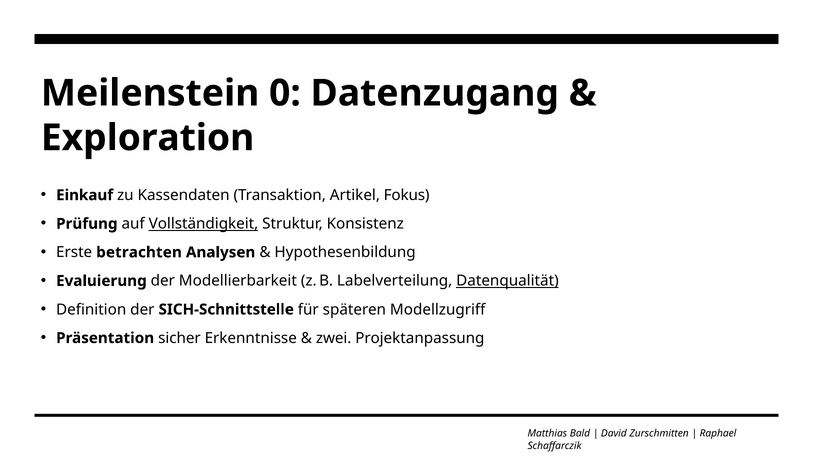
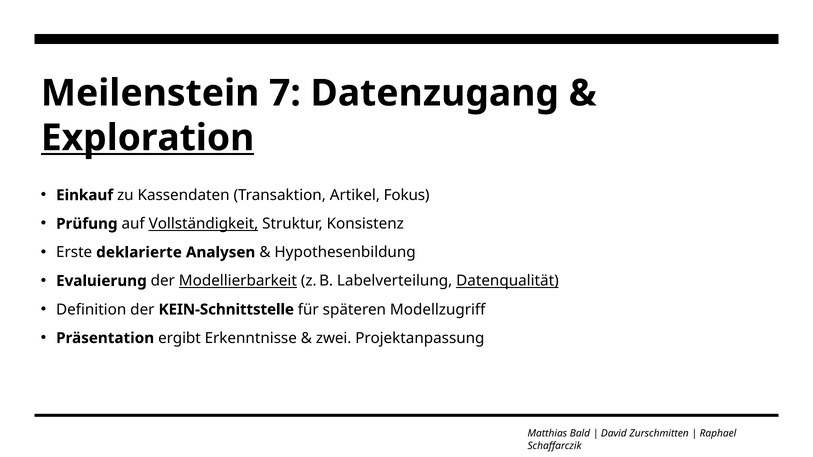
0: 0 -> 7
Exploration underline: none -> present
betrachten: betrachten -> deklarierte
Modellierbarkeit underline: none -> present
SICH-Schnittstelle: SICH-Schnittstelle -> KEIN-Schnittstelle
sicher: sicher -> ergibt
